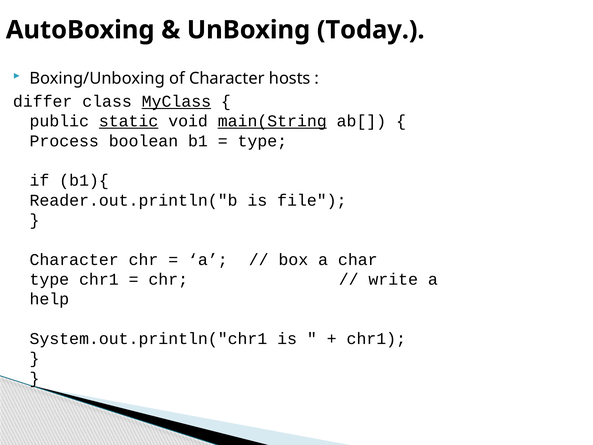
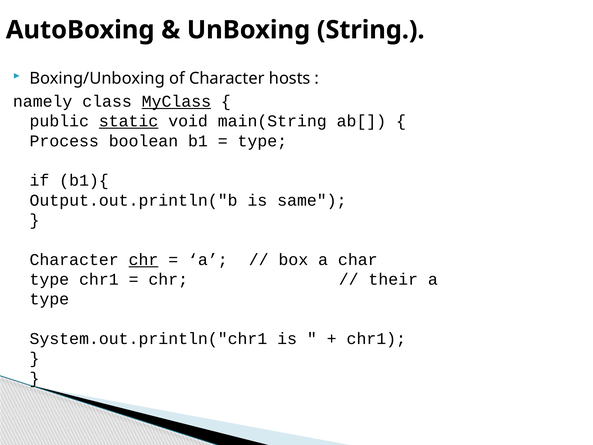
Today: Today -> String
differ: differ -> namely
main(String underline: present -> none
Reader.out.println("b: Reader.out.println("b -> Output.out.println("b
file: file -> same
chr at (143, 259) underline: none -> present
write: write -> their
help at (49, 299): help -> type
